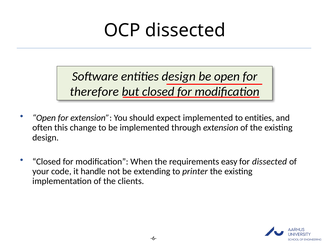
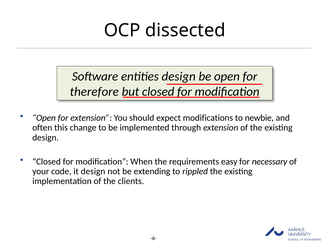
expect implemented: implemented -> modifications
to entities: entities -> newbie
for dissected: dissected -> necessary
it handle: handle -> design
printer: printer -> rippled
